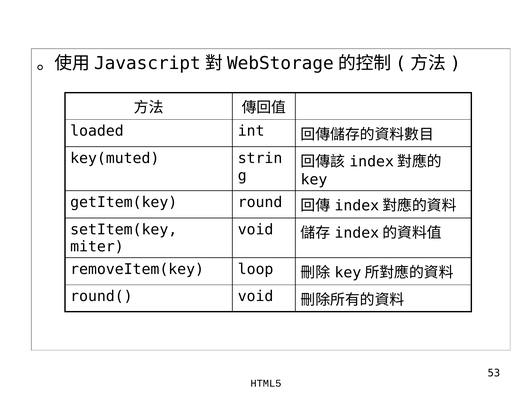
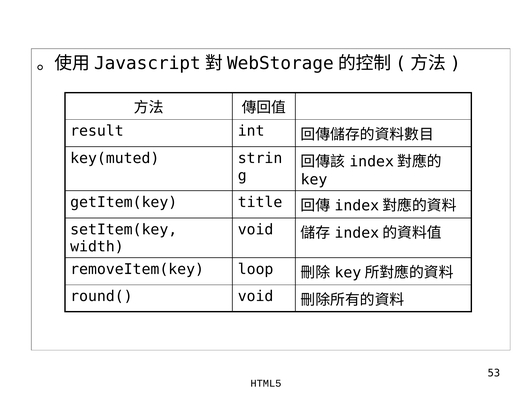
loaded: loaded -> result
round: round -> title
miter: miter -> width
